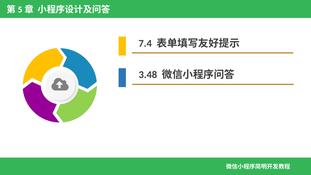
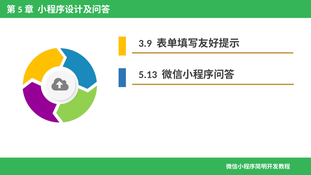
7.4: 7.4 -> 3.9
3.48: 3.48 -> 5.13
